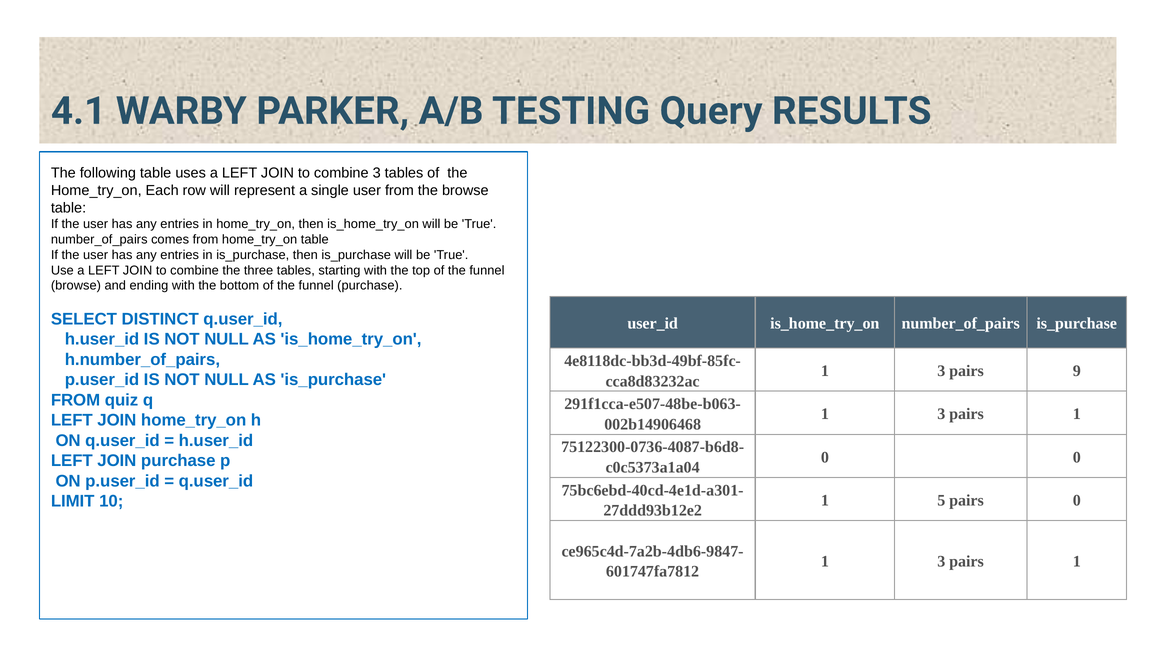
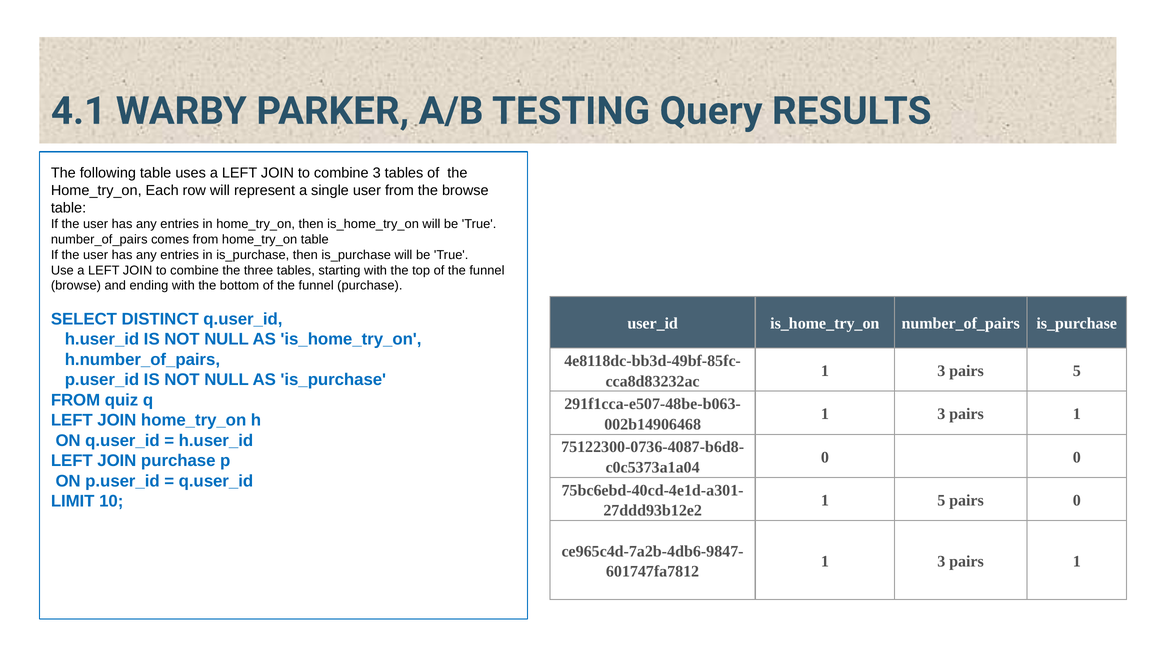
pairs 9: 9 -> 5
